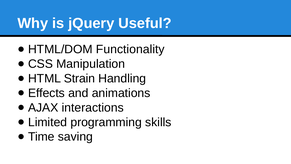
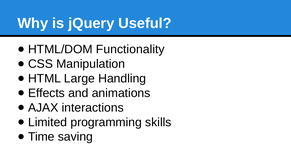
Strain: Strain -> Large
